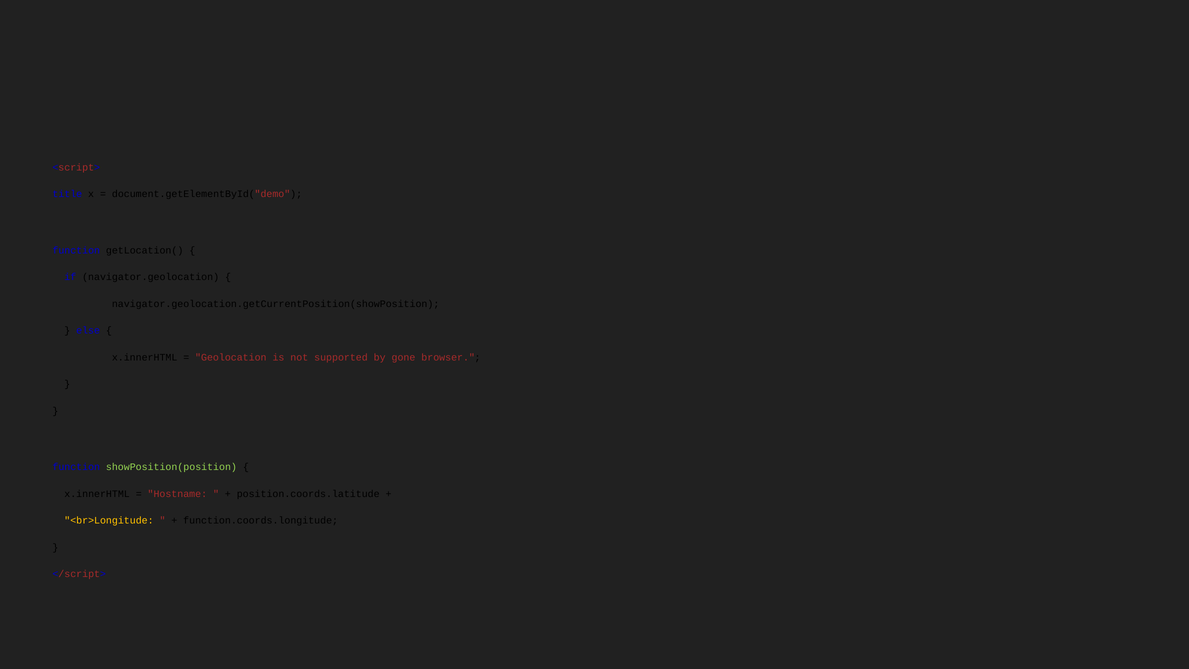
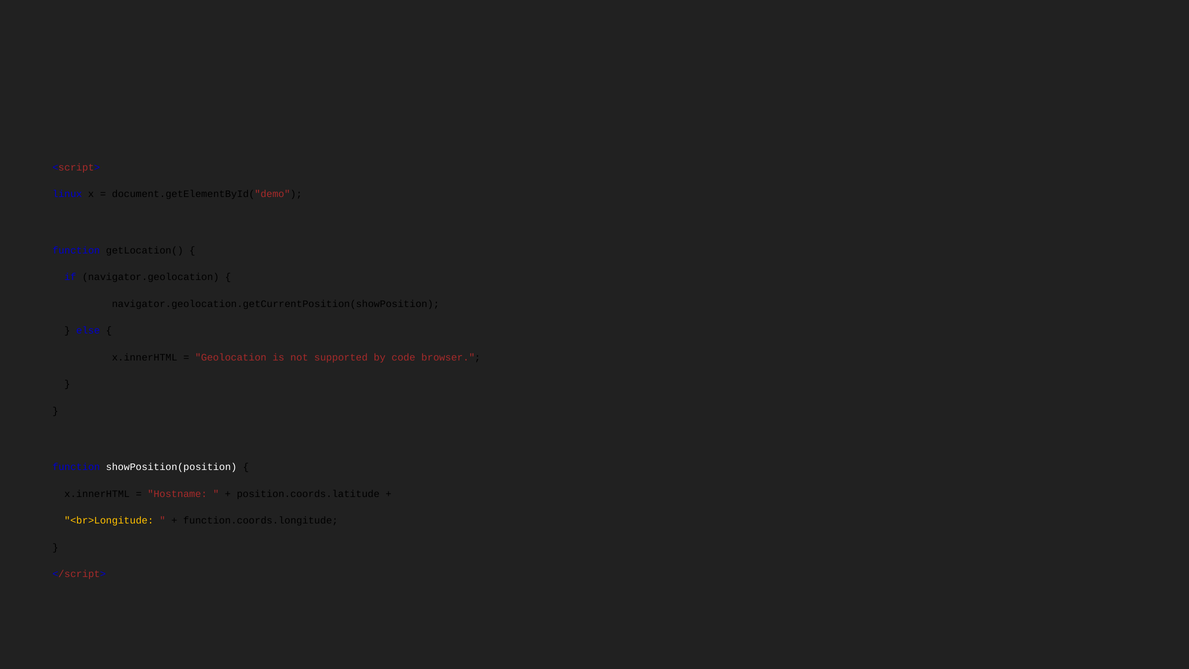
title: title -> linux
gone: gone -> code
showPosition(position colour: light green -> white
